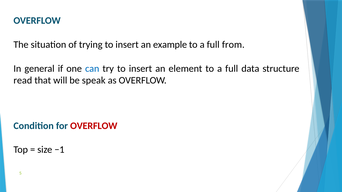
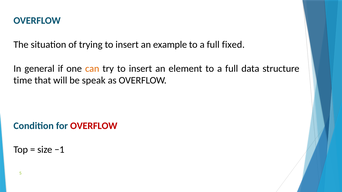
from: from -> fixed
can colour: blue -> orange
read: read -> time
